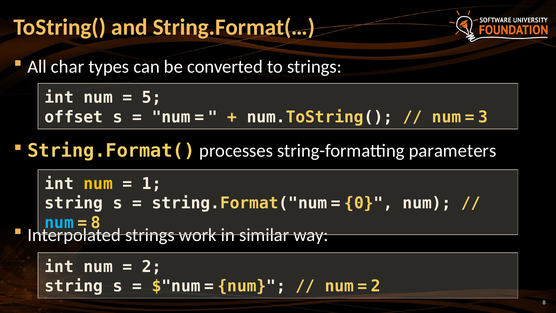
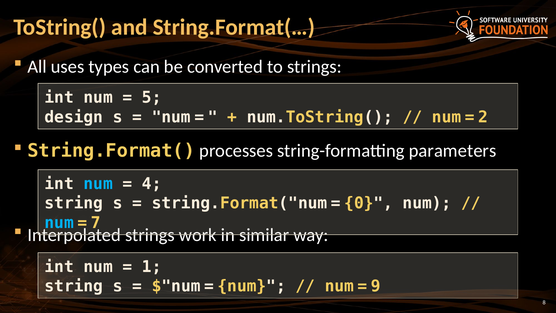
char: char -> uses
offset: offset -> design
3: 3 -> 2
num at (98, 184) colour: yellow -> light blue
1: 1 -> 4
8 at (96, 223): 8 -> 7
2 at (152, 267): 2 -> 1
2 at (376, 286): 2 -> 9
